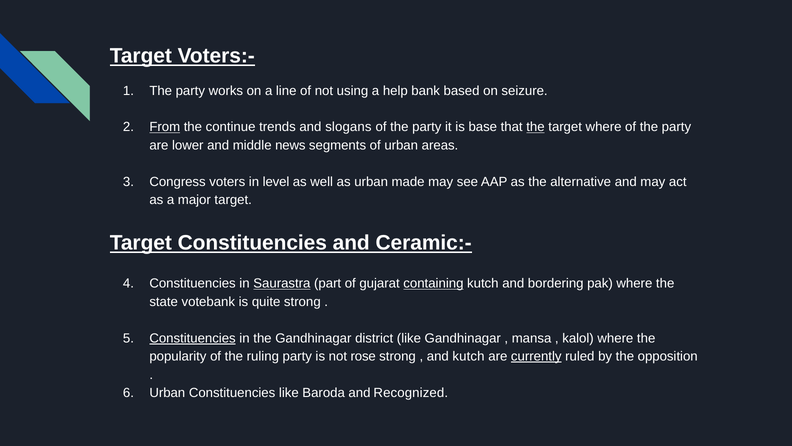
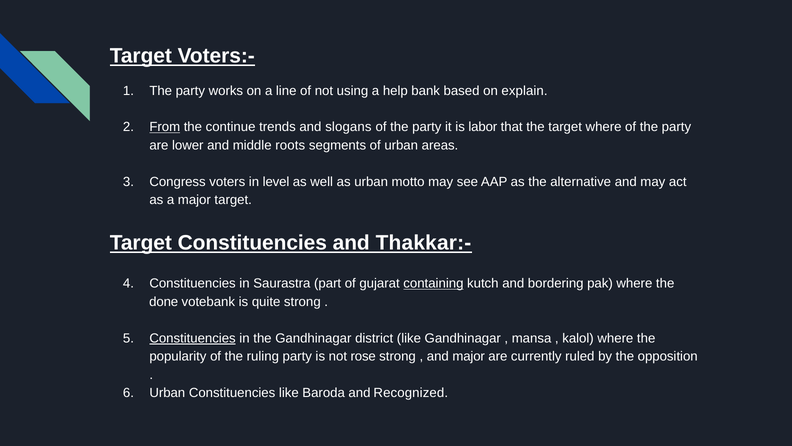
seizure: seizure -> explain
base: base -> labor
the at (535, 127) underline: present -> none
news: news -> roots
made: made -> motto
Ceramic:-: Ceramic:- -> Thakkar:-
Saurastra underline: present -> none
state: state -> done
and kutch: kutch -> major
currently underline: present -> none
